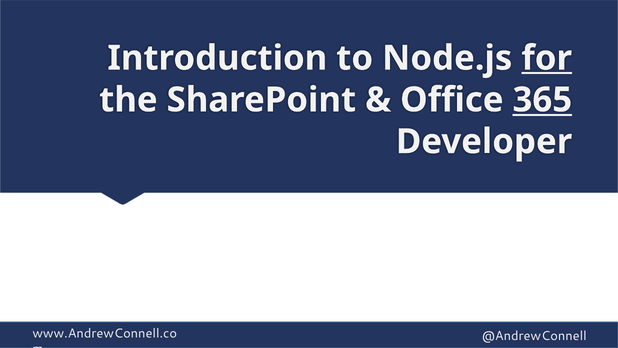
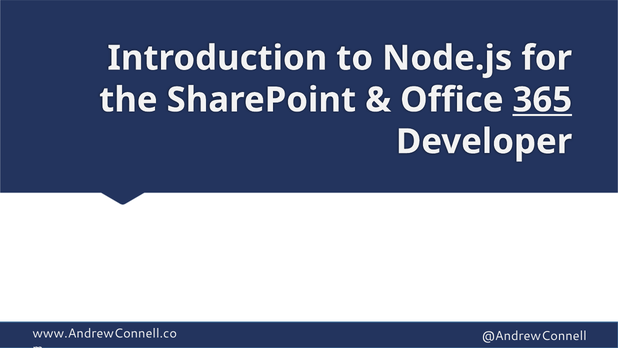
for underline: present -> none
